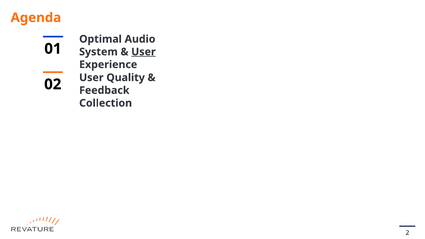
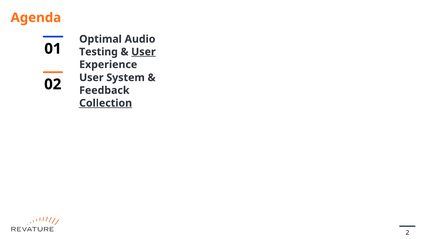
System: System -> Testing
Quality: Quality -> System
Collection underline: none -> present
